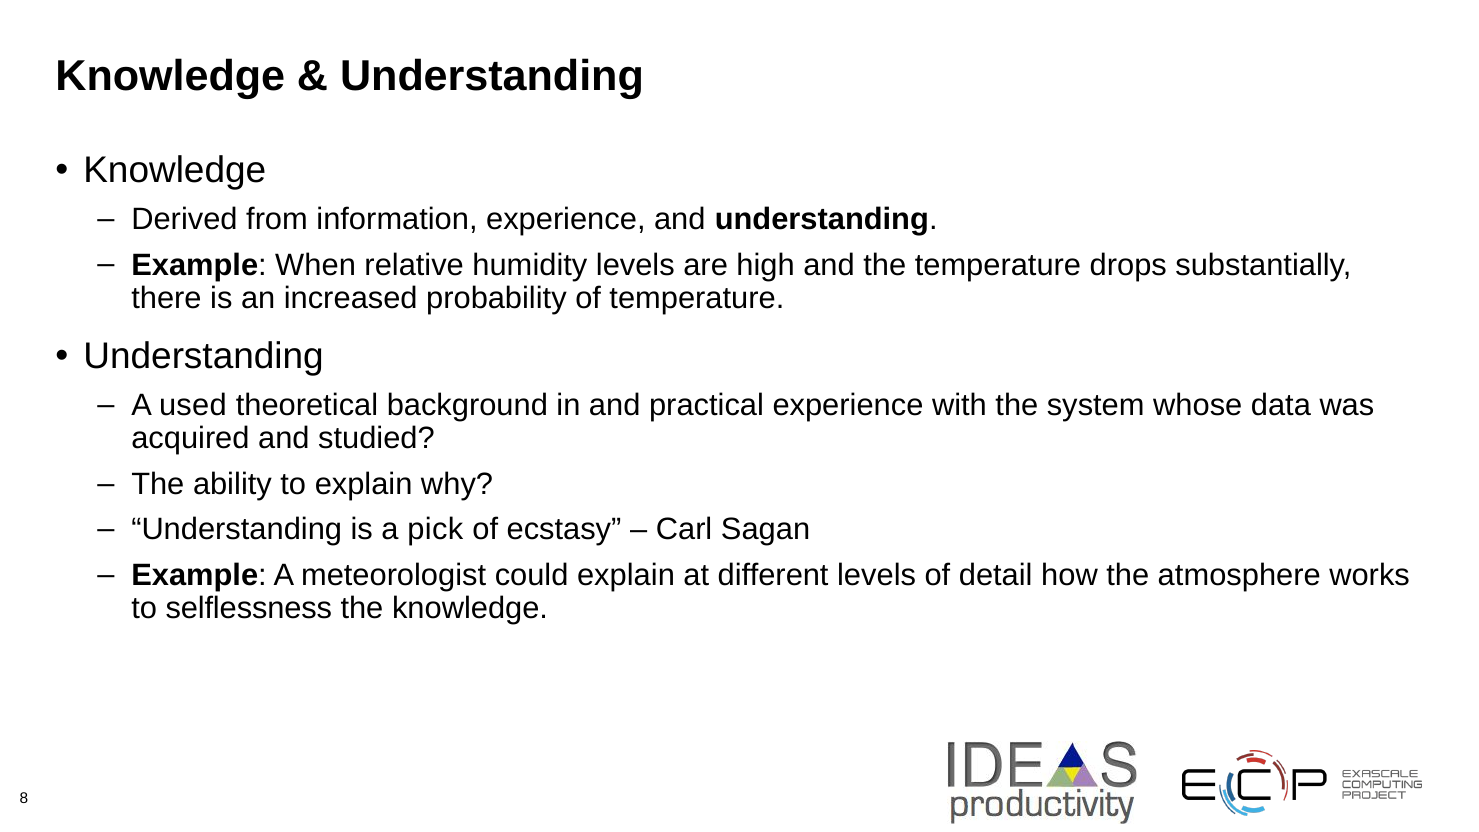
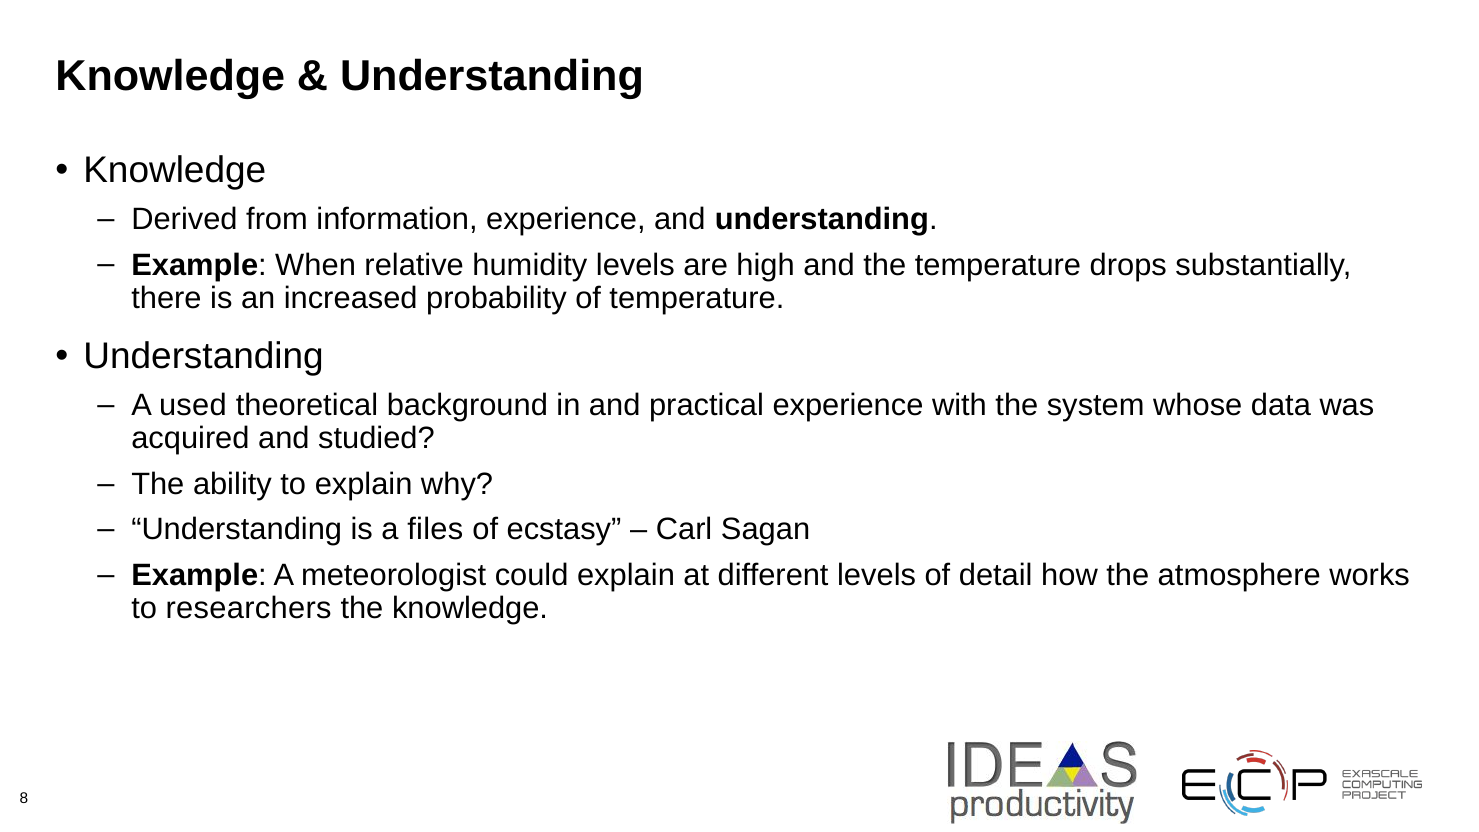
pick: pick -> files
selflessness: selflessness -> researchers
